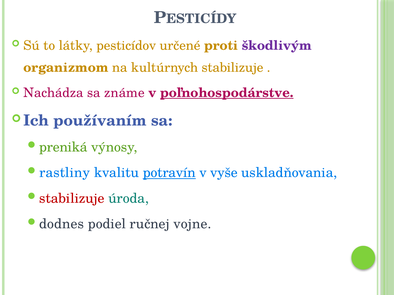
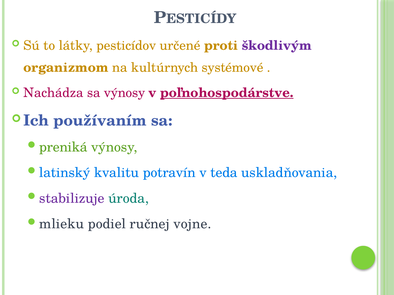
kultúrnych stabilizuje: stabilizuje -> systémové
sa známe: známe -> výnosy
rastliny: rastliny -> latinský
potravín underline: present -> none
vyše: vyše -> teda
stabilizuje at (72, 199) colour: red -> purple
dodnes: dodnes -> mlieku
